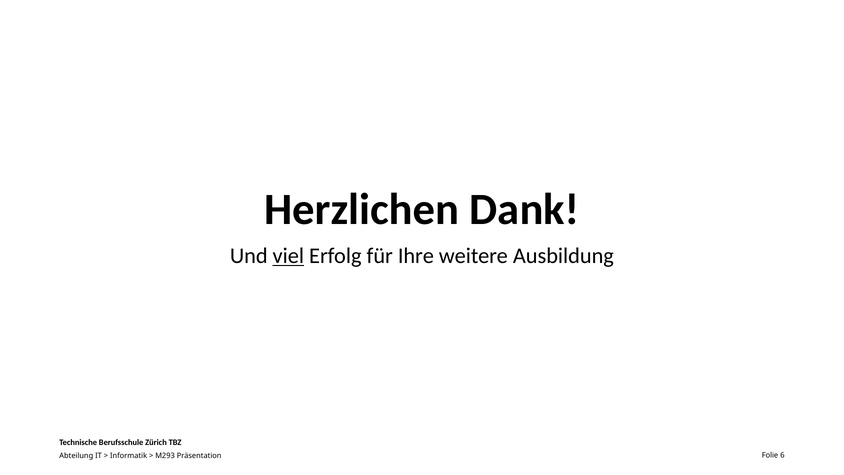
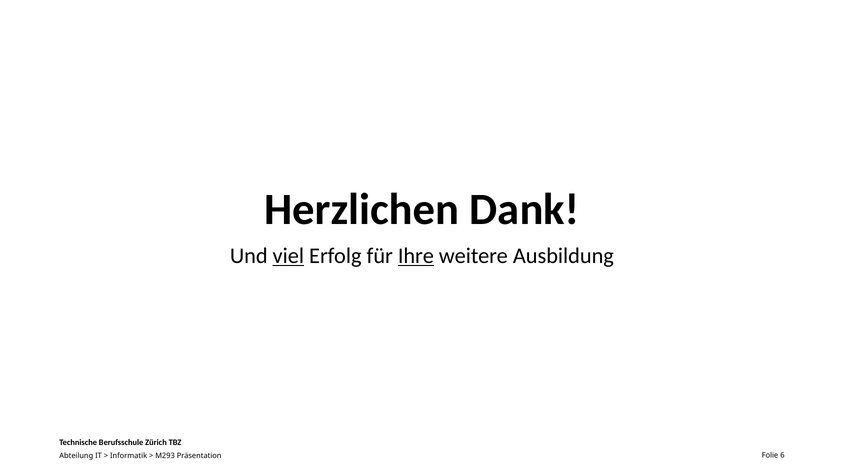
Ihre underline: none -> present
